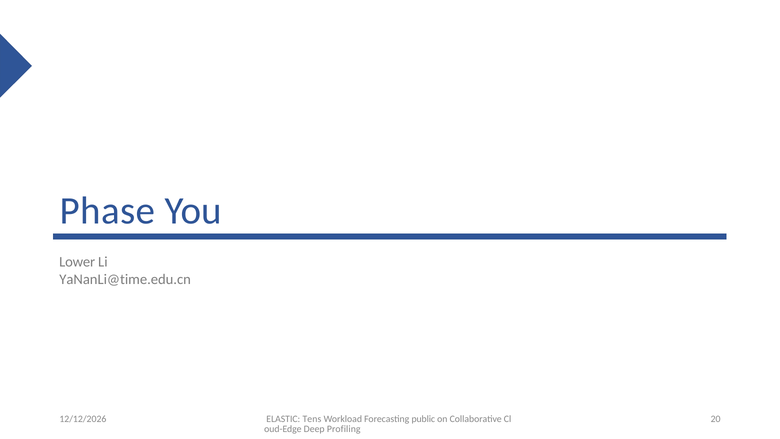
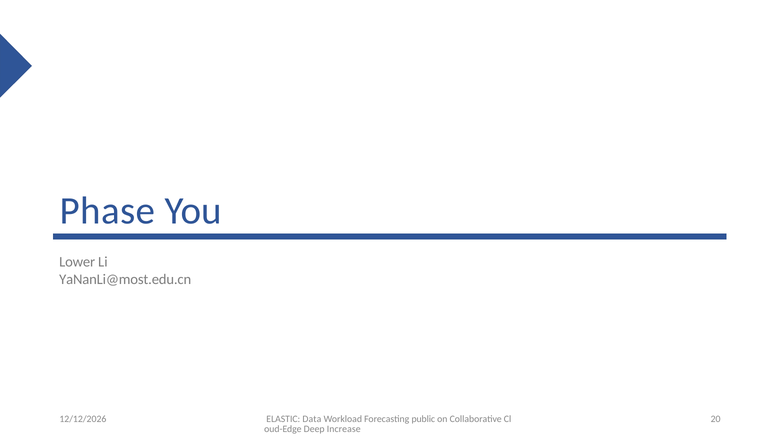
YaNanLi@time.edu.cn: YaNanLi@time.edu.cn -> YaNanLi@most.edu.cn
Tens: Tens -> Data
Profiling: Profiling -> Increase
